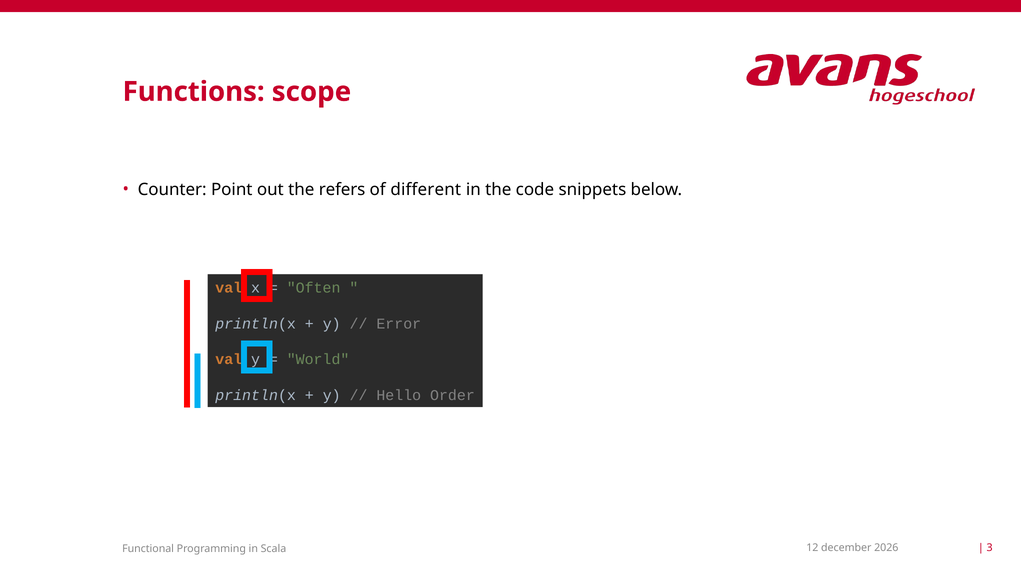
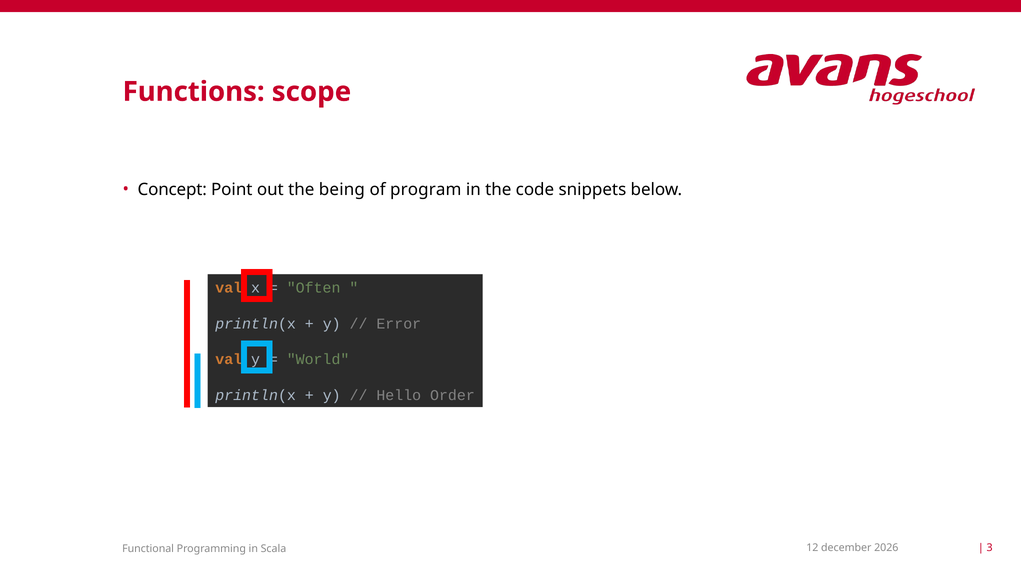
Counter: Counter -> Concept
refers: refers -> being
different: different -> program
